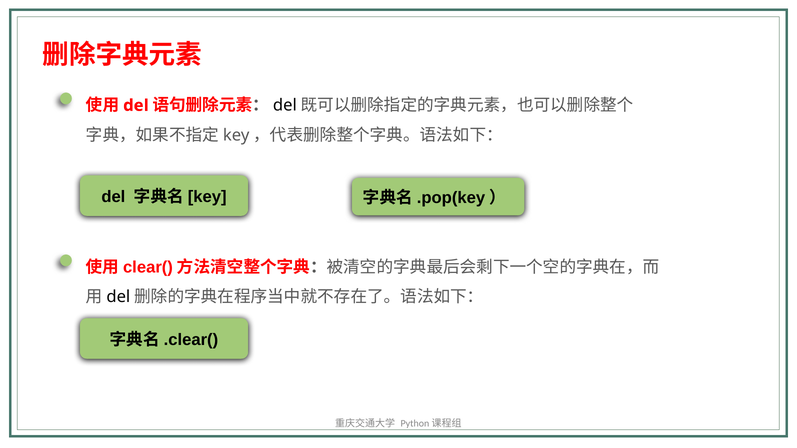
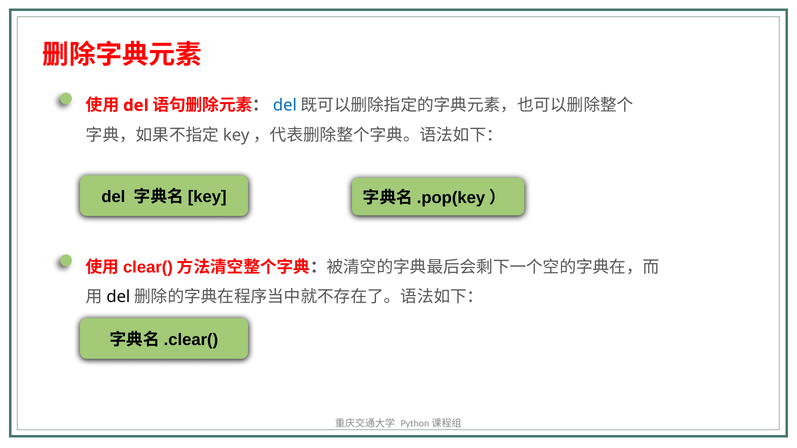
del at (285, 105) colour: black -> blue
